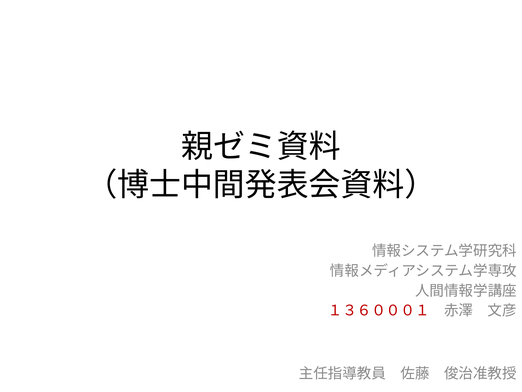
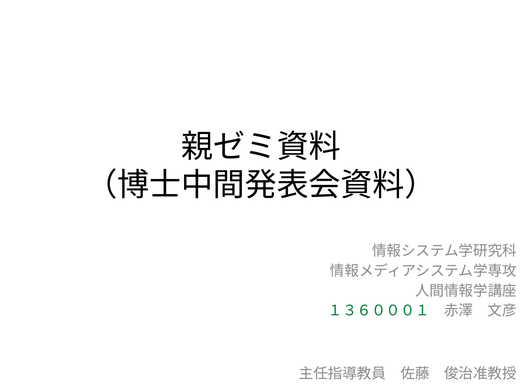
１３６０００１ colour: red -> green
